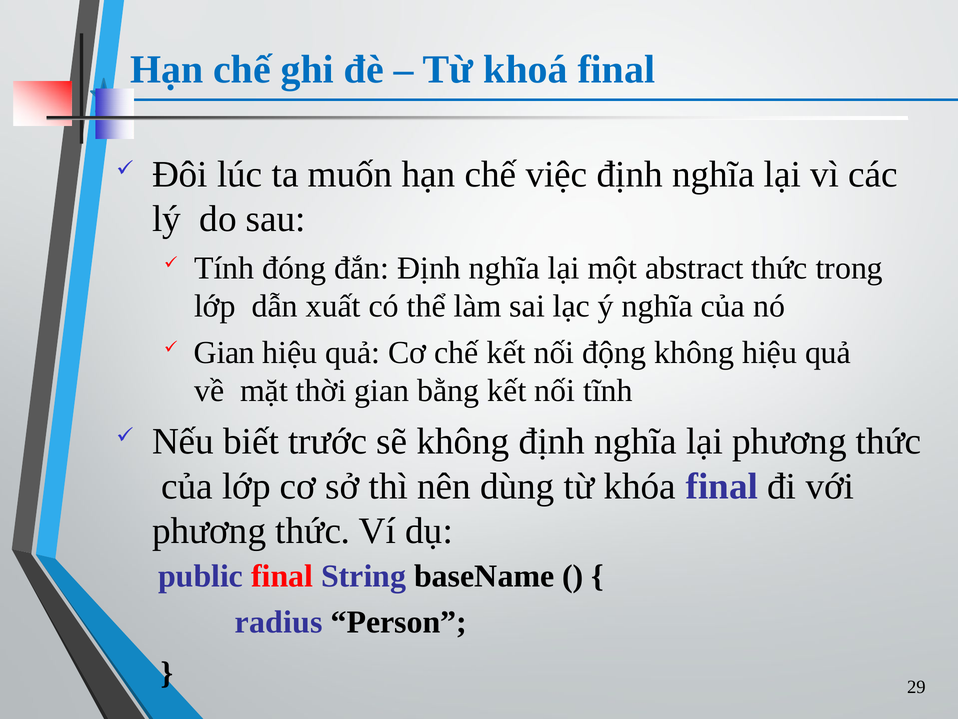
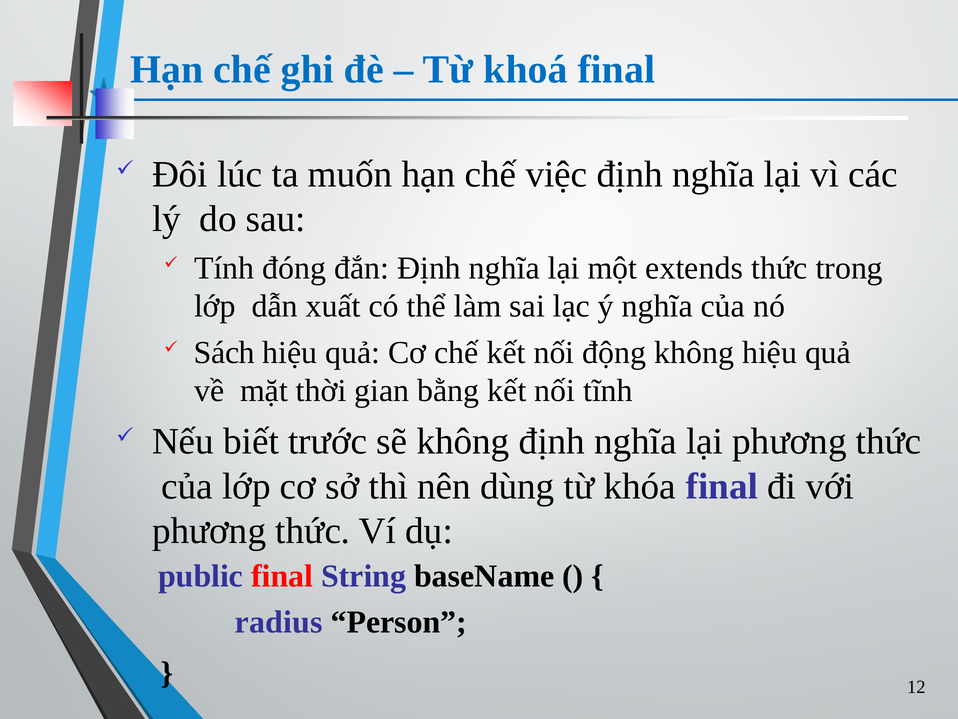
abstract: abstract -> extends
Gian at (224, 352): Gian -> Sách
29: 29 -> 12
